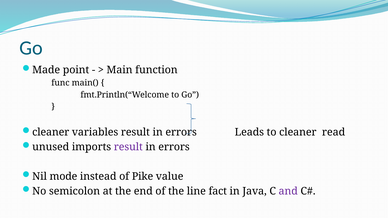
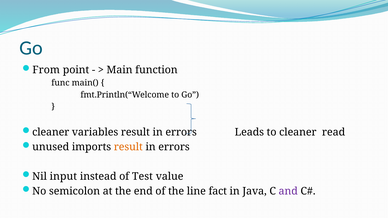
Made: Made -> From
result at (128, 147) colour: purple -> orange
mode: mode -> input
Pike: Pike -> Test
